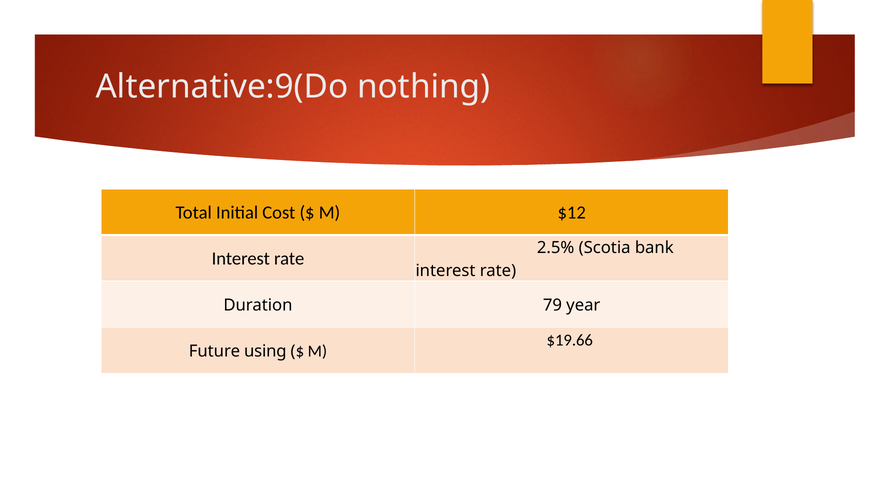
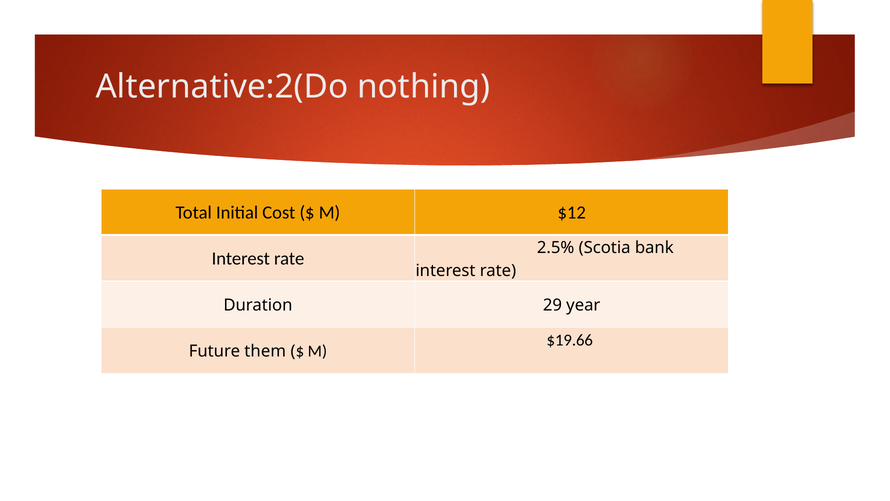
Alternative:9(Do: Alternative:9(Do -> Alternative:2(Do
79: 79 -> 29
using: using -> them
